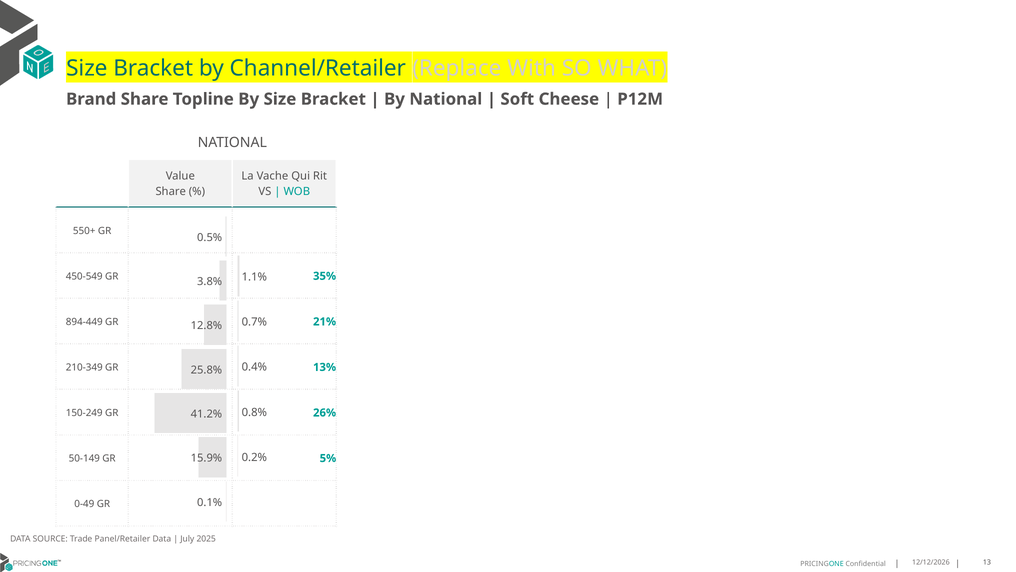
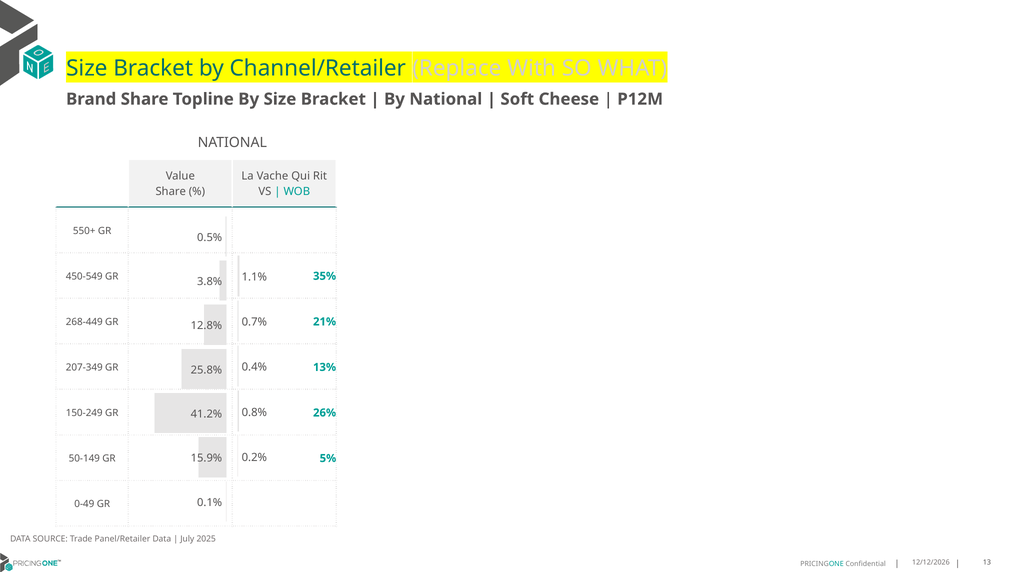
894-449: 894-449 -> 268-449
210-349: 210-349 -> 207-349
